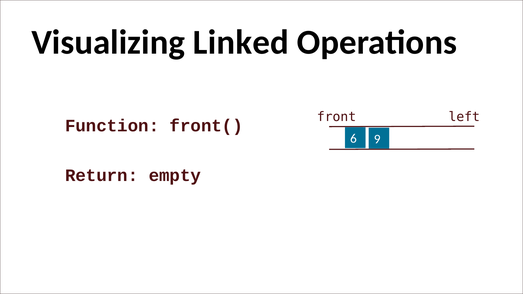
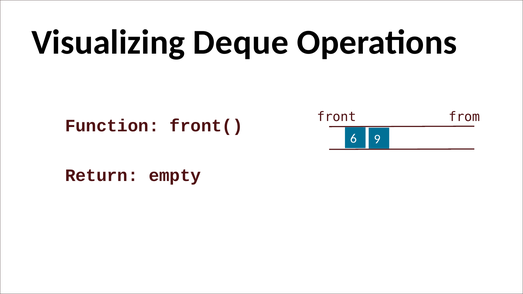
Linked: Linked -> Deque
left: left -> from
